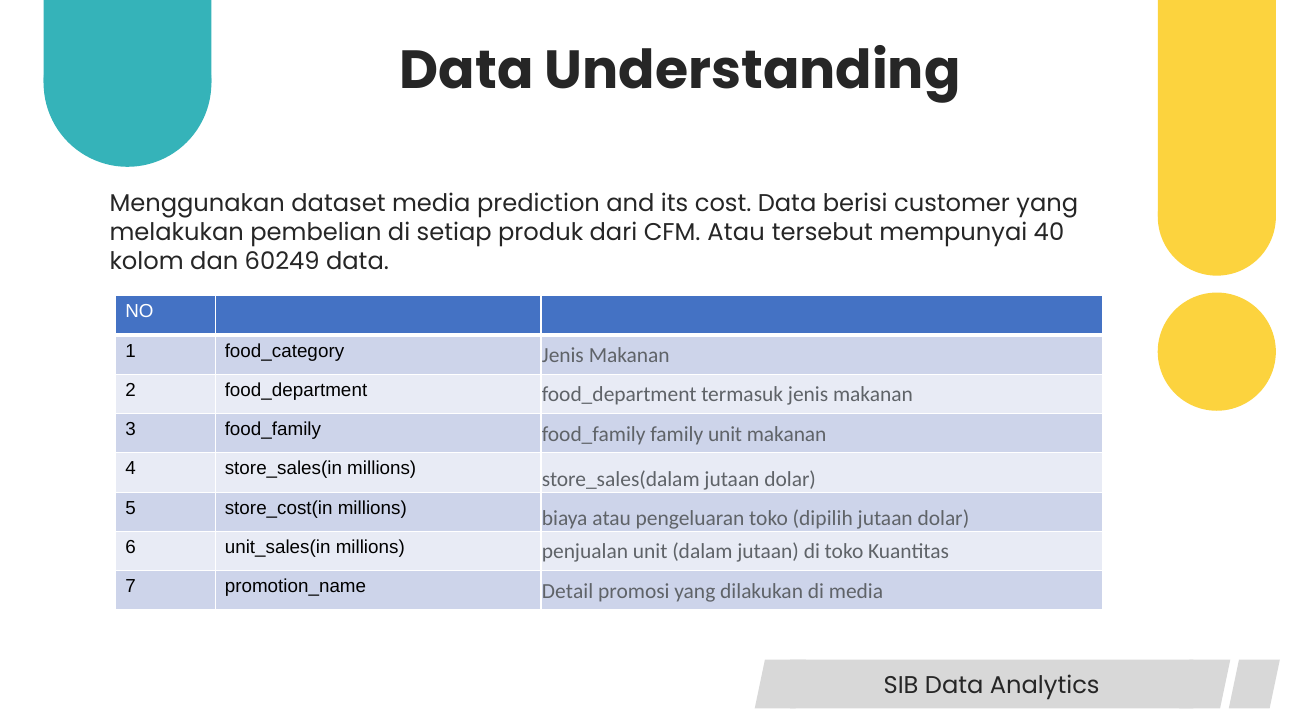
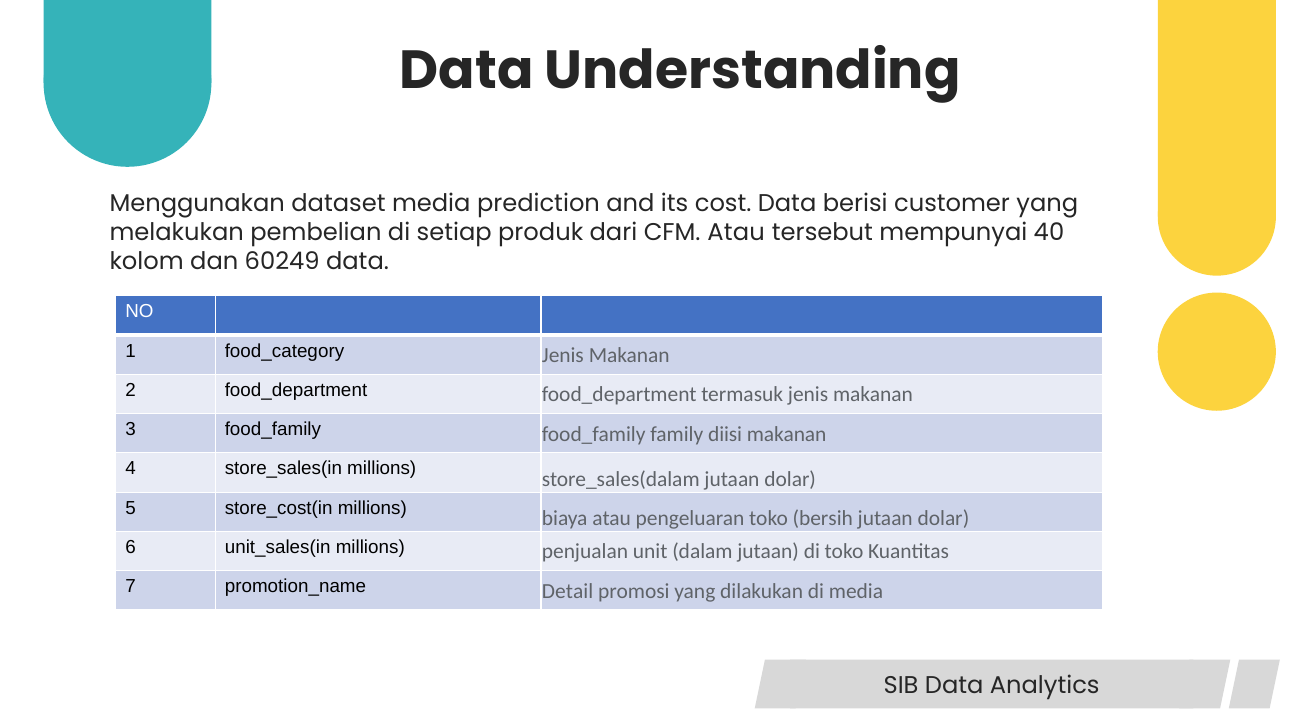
family unit: unit -> diisi
dipilih: dipilih -> bersih
